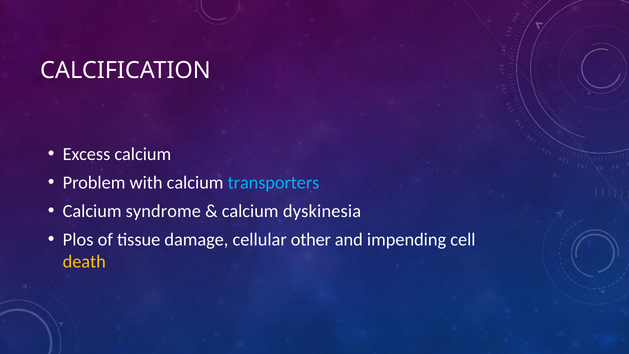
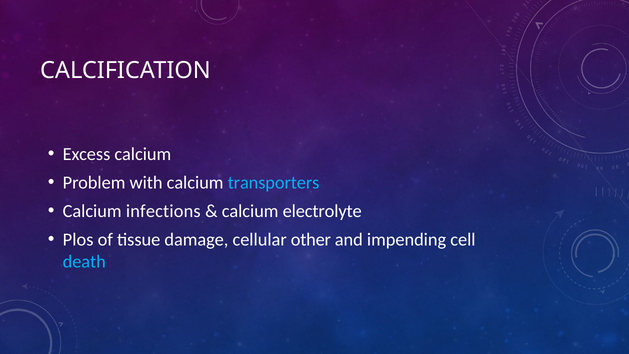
syndrome: syndrome -> infections
dyskinesia: dyskinesia -> electrolyte
death colour: yellow -> light blue
